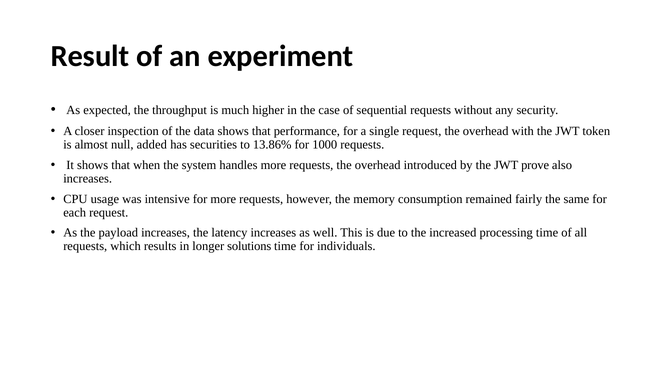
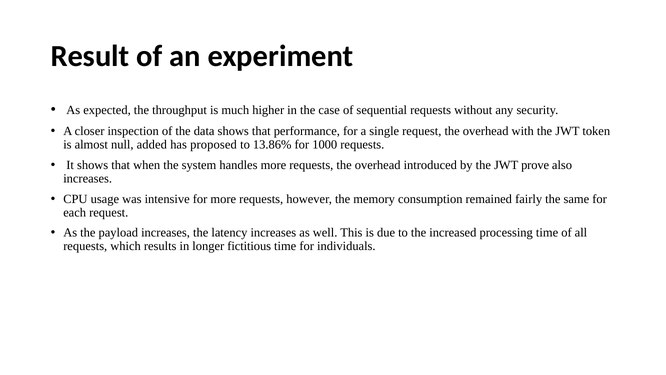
securities: securities -> proposed
solutions: solutions -> fictitious
